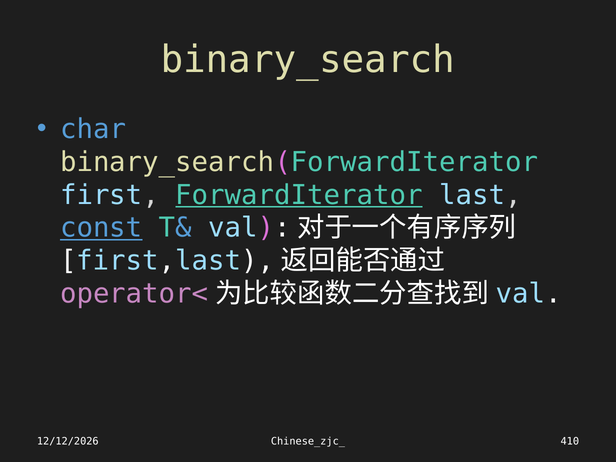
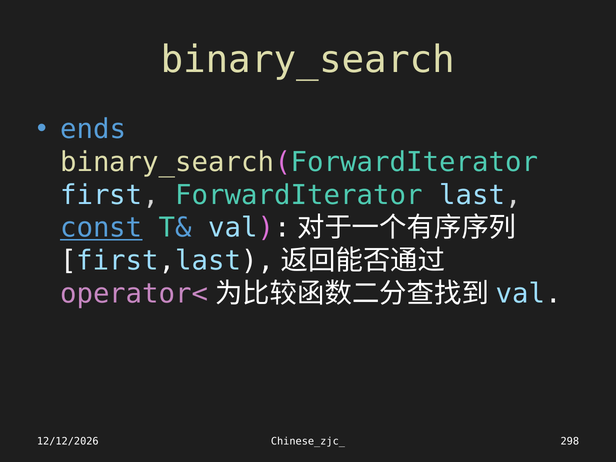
char: char -> ends
ForwardIterator underline: present -> none
410: 410 -> 298
